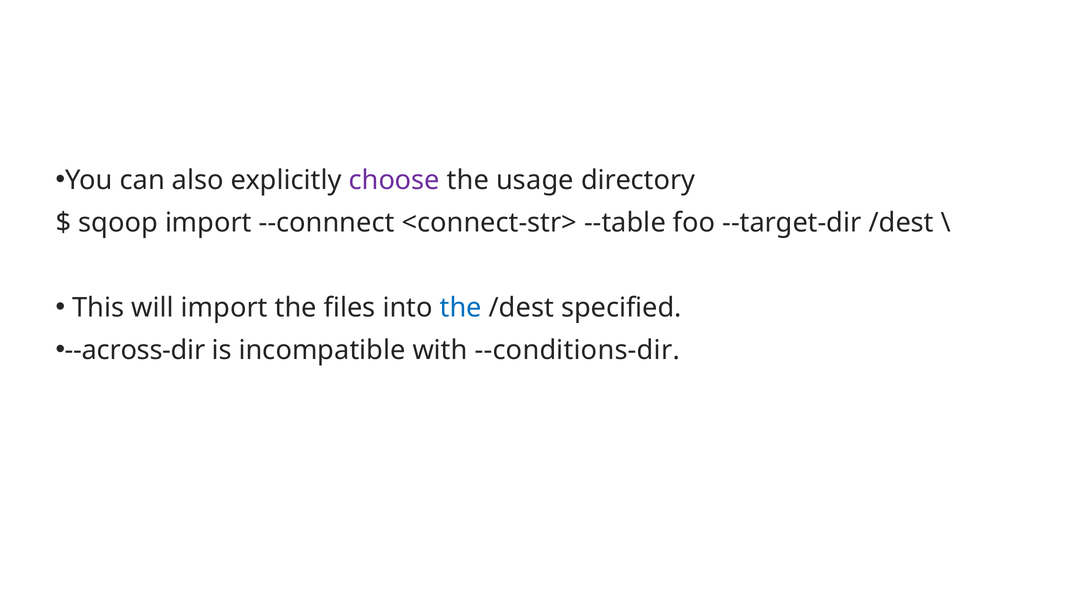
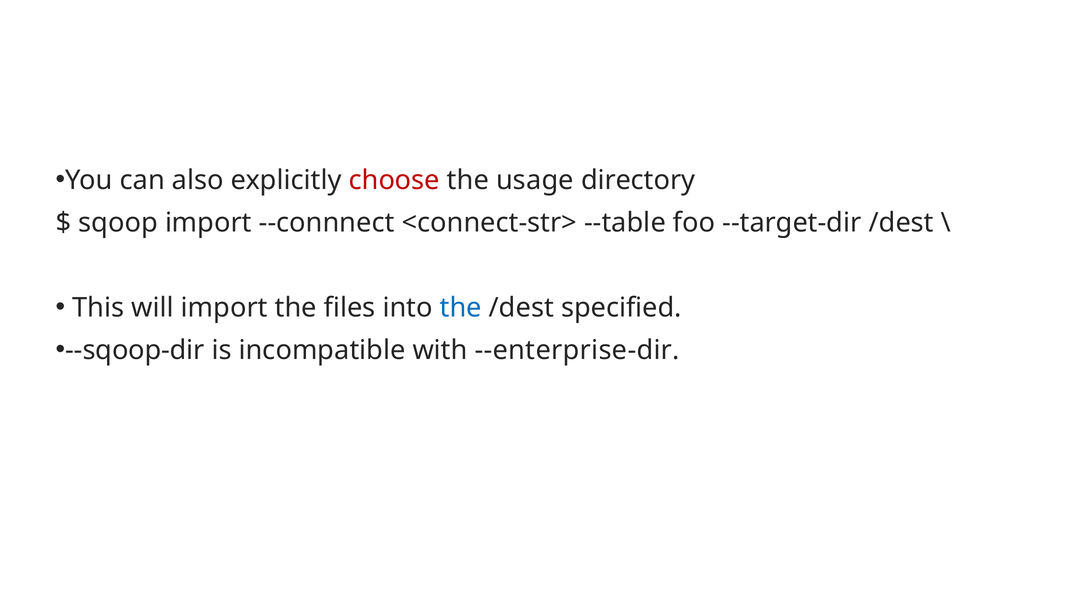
choose colour: purple -> red
--across-dir: --across-dir -> --sqoop-dir
--conditions-dir: --conditions-dir -> --enterprise-dir
